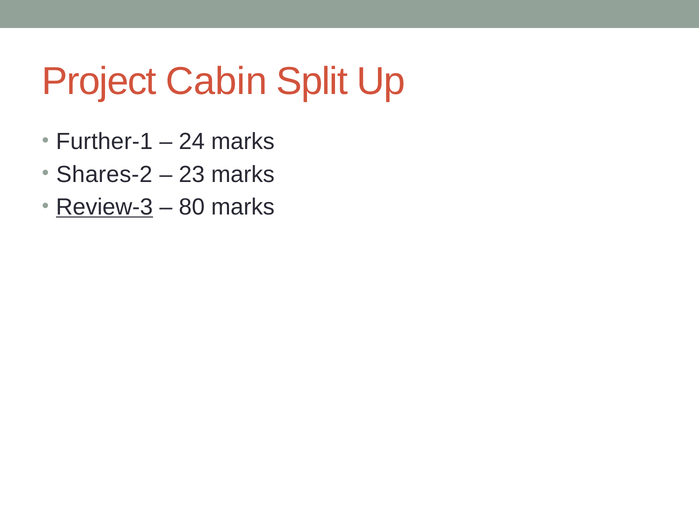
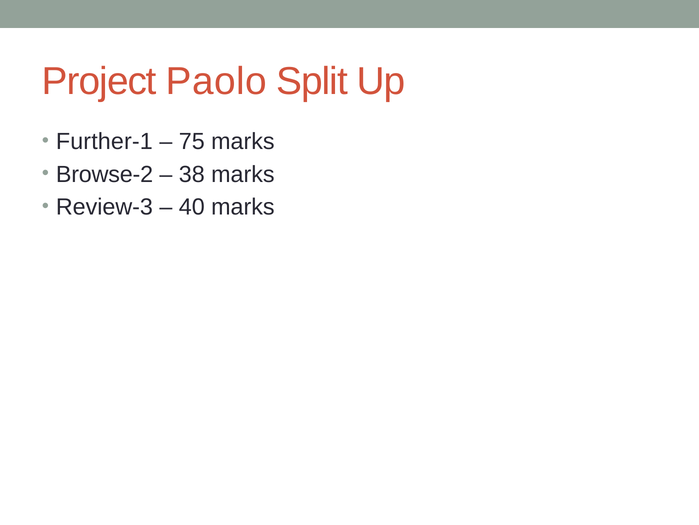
Cabin: Cabin -> Paolo
24: 24 -> 75
Shares-2: Shares-2 -> Browse-2
23: 23 -> 38
Review-3 underline: present -> none
80: 80 -> 40
